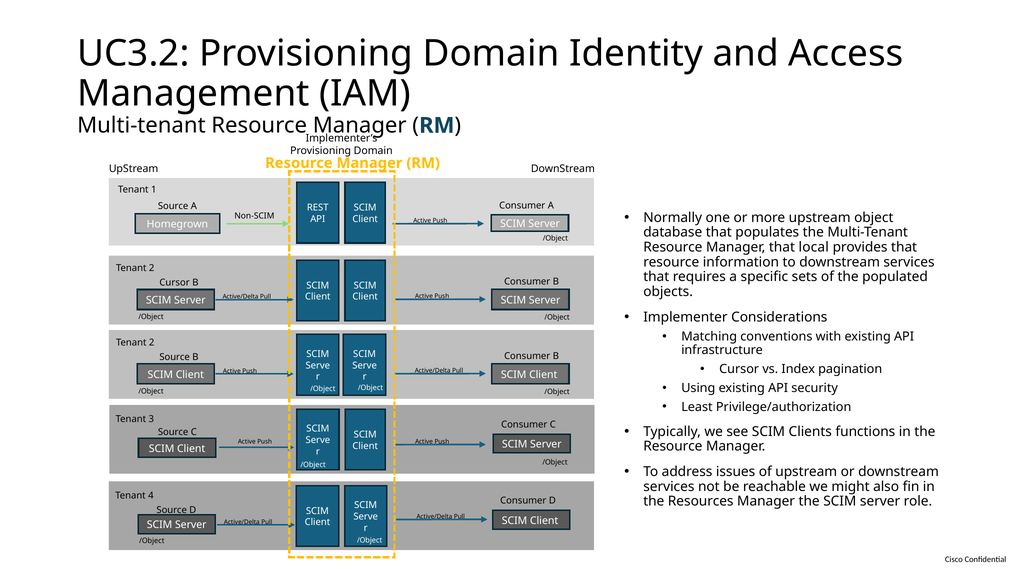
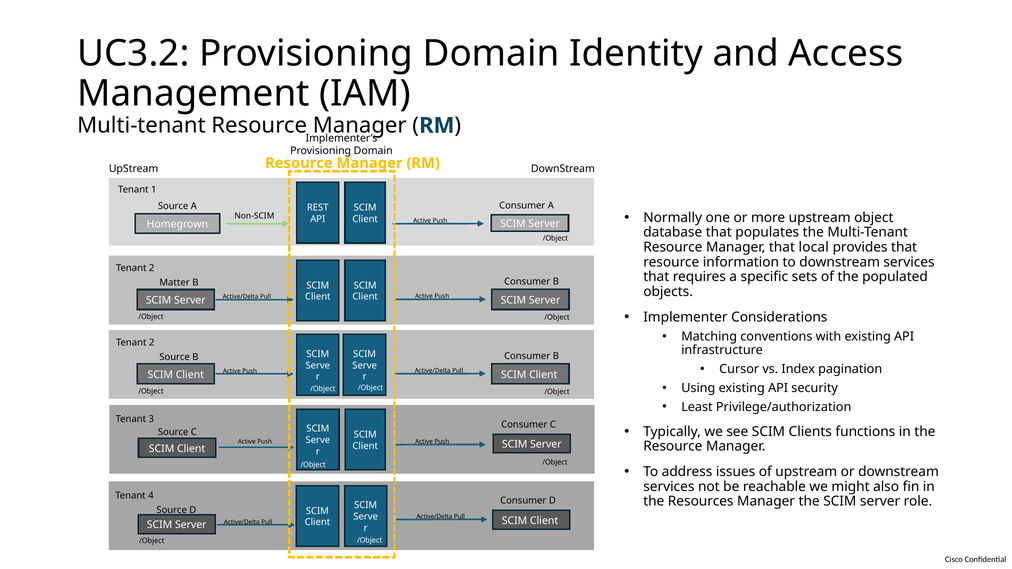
Cursor at (175, 283): Cursor -> Matter
